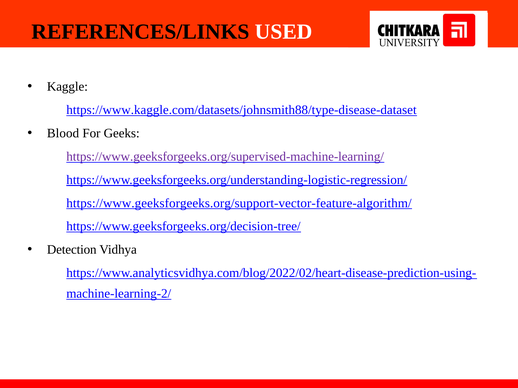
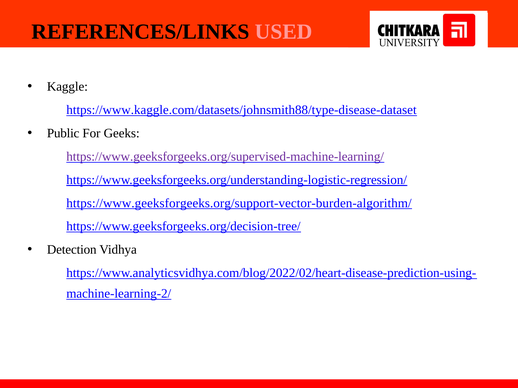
USED colour: white -> pink
Blood: Blood -> Public
https://www.geeksforgeeks.org/support-vector-feature-algorithm/: https://www.geeksforgeeks.org/support-vector-feature-algorithm/ -> https://www.geeksforgeeks.org/support-vector-burden-algorithm/
